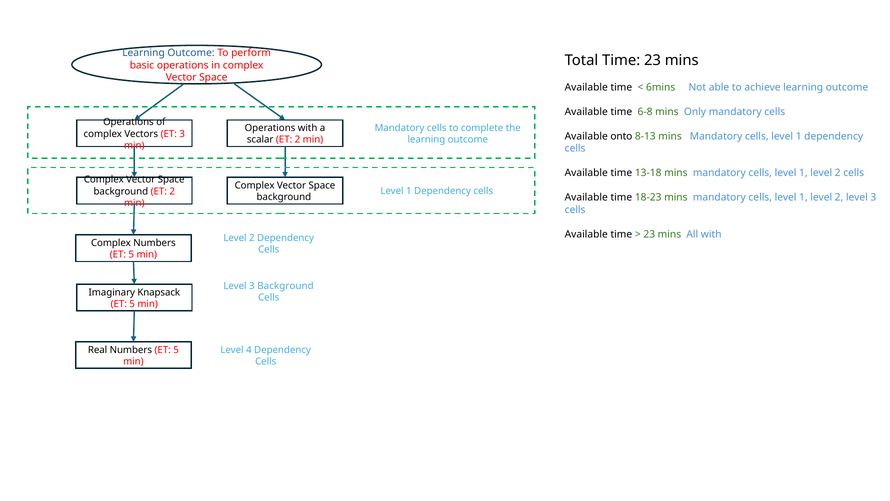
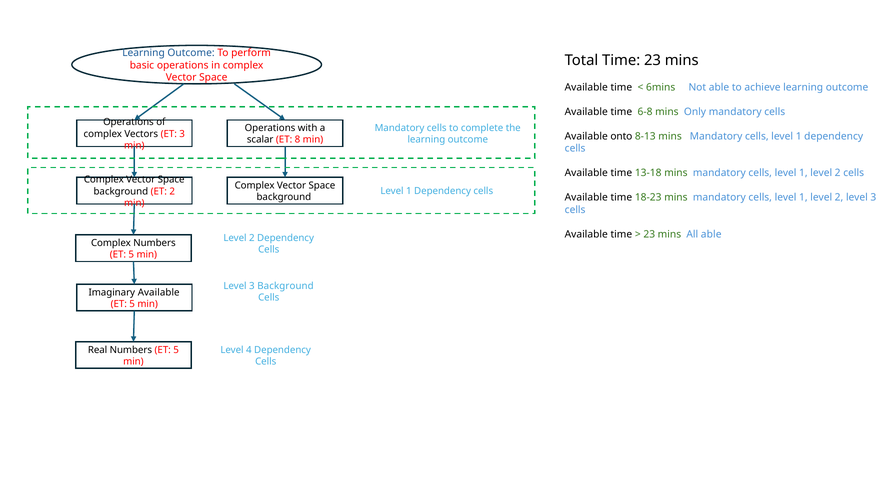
scalar ET 2: 2 -> 8
All with: with -> able
Imaginary Knapsack: Knapsack -> Available
